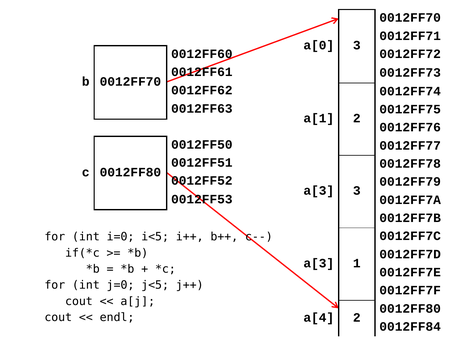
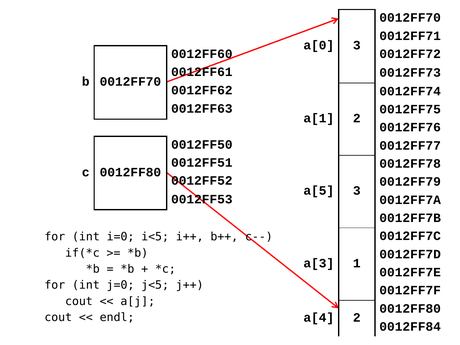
a[3 at (319, 191): a[3 -> a[5
